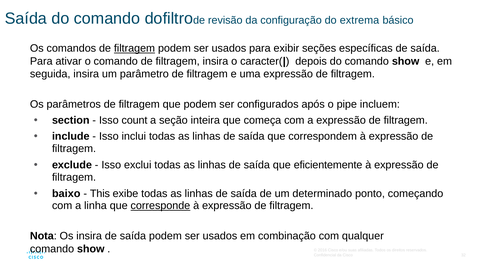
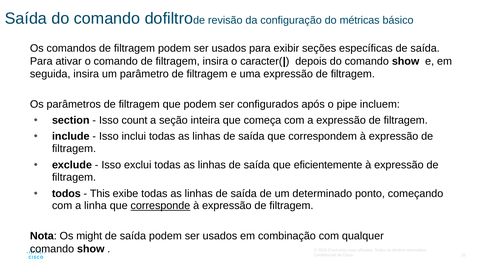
extrema: extrema -> métricas
filtragem at (134, 48) underline: present -> none
baixo at (66, 194): baixo -> todos
Os insira: insira -> might
